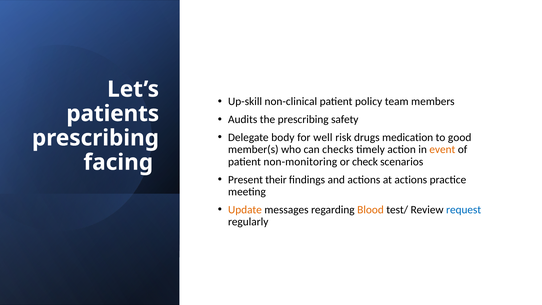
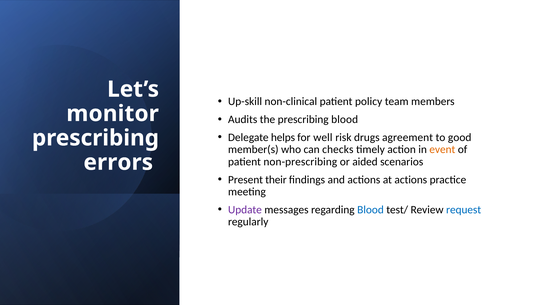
patients: patients -> monitor
prescribing safety: safety -> blood
body: body -> helps
medication: medication -> agreement
non-monitoring: non-monitoring -> non-prescribing
check: check -> aided
facing: facing -> errors
Update colour: orange -> purple
Blood at (370, 210) colour: orange -> blue
